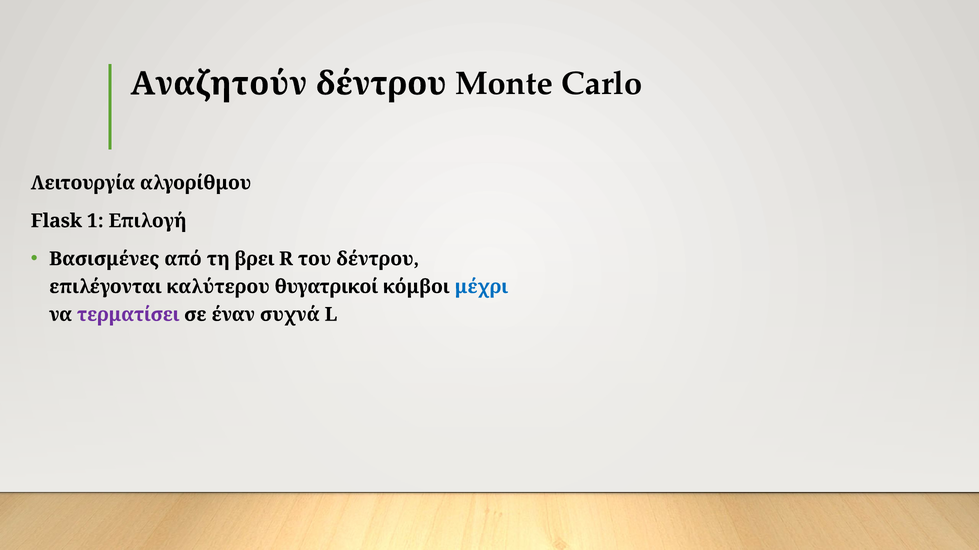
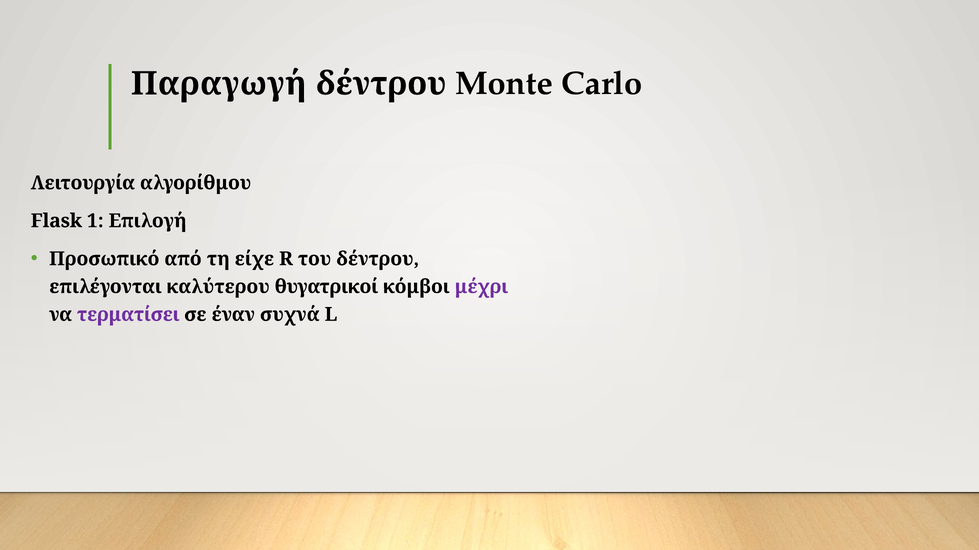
Αναζητούν: Αναζητούν -> Παραγωγή
Βασισμένες: Βασισμένες -> Προσωπικό
βρει: βρει -> είχε
μέχρι colour: blue -> purple
